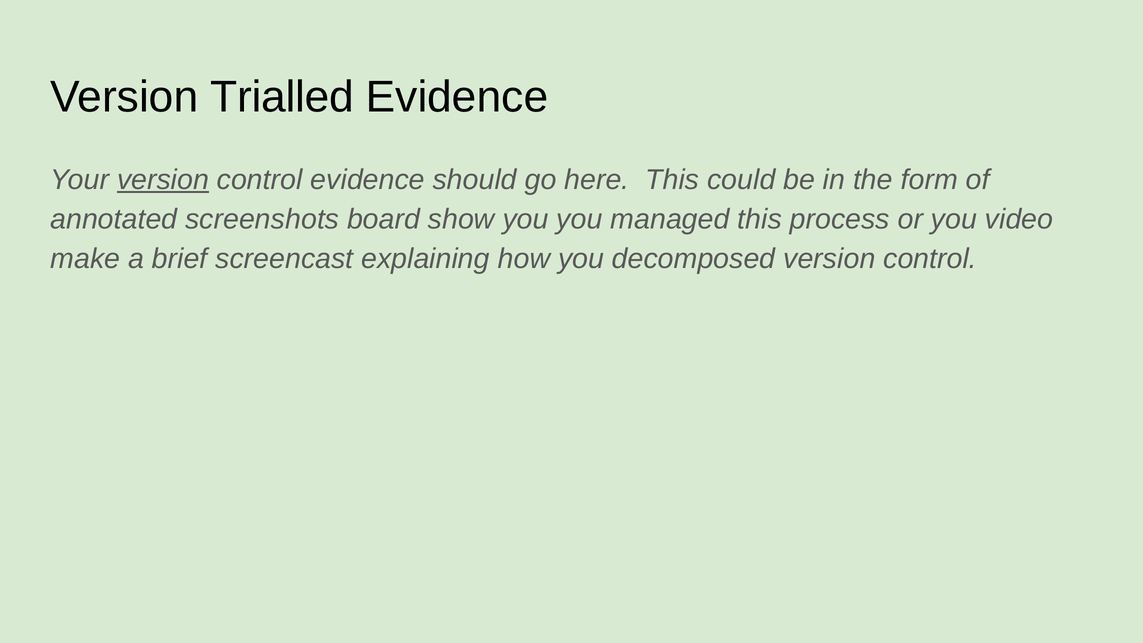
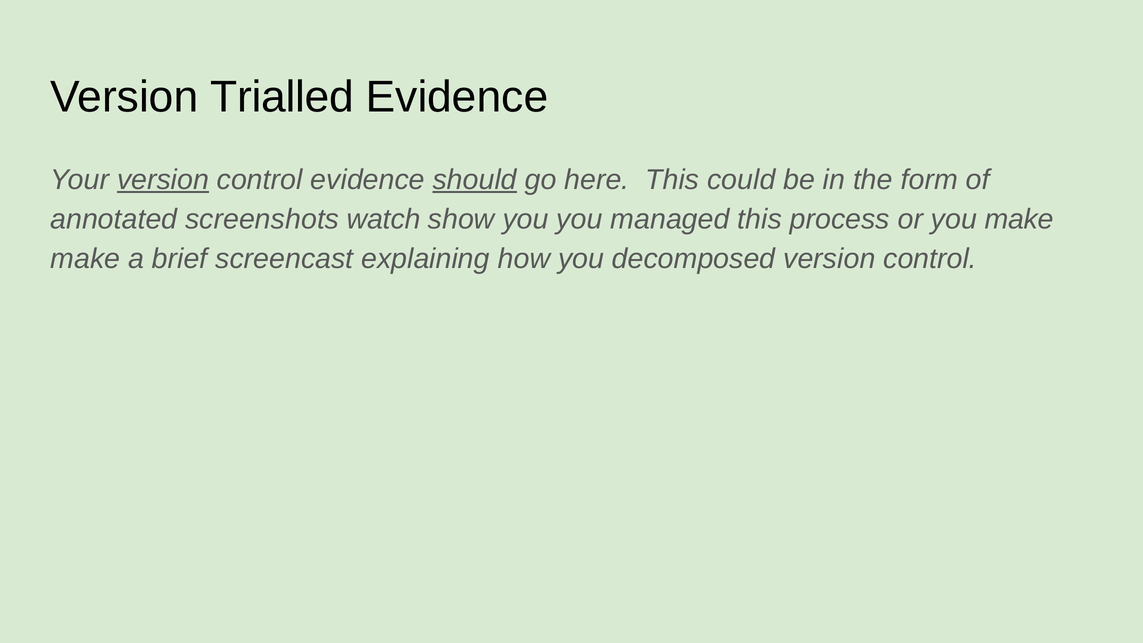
should underline: none -> present
board: board -> watch
you video: video -> make
